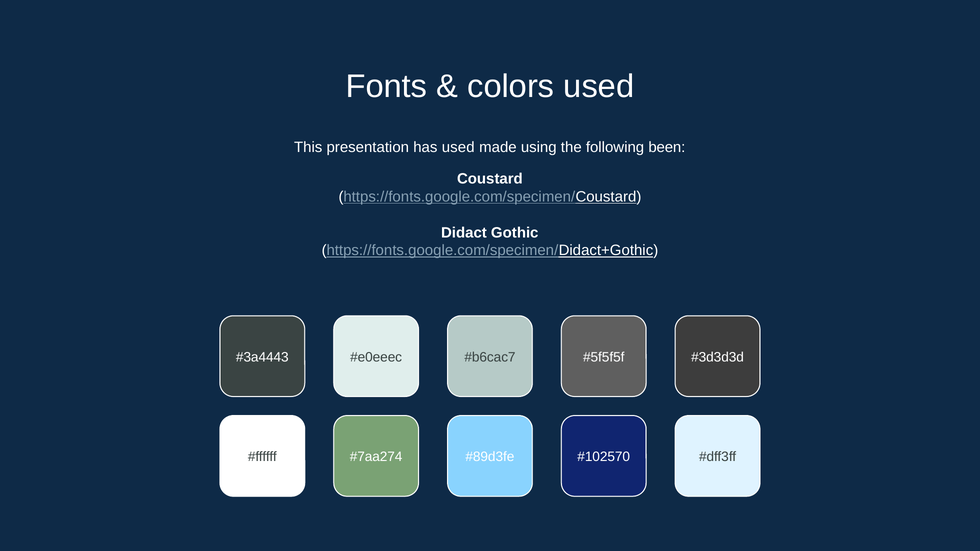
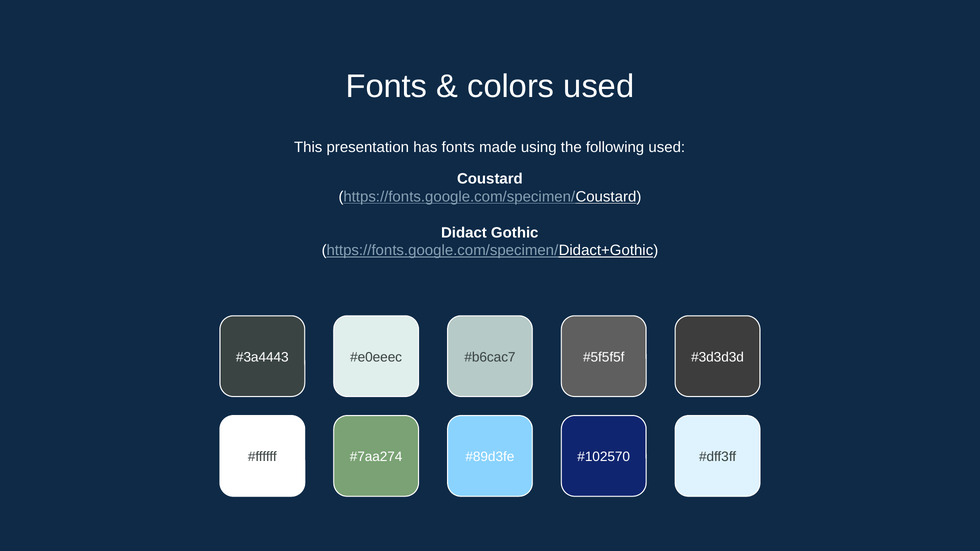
has used: used -> fonts
following been: been -> used
